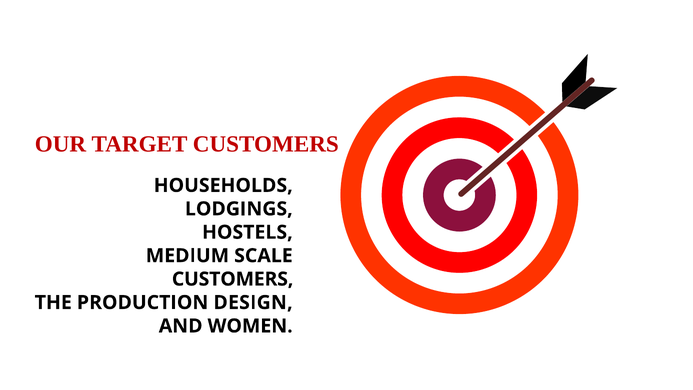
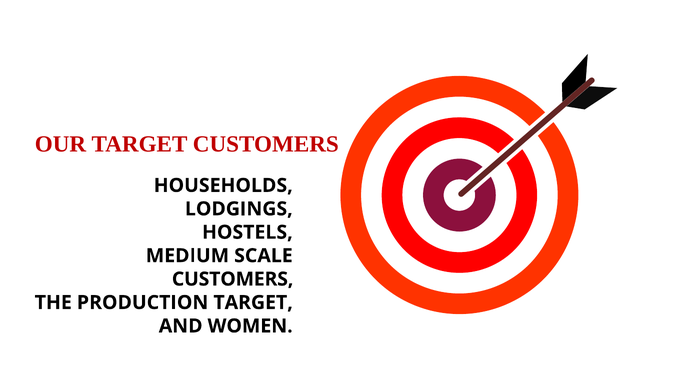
PRODUCTION DESIGN: DESIGN -> TARGET
